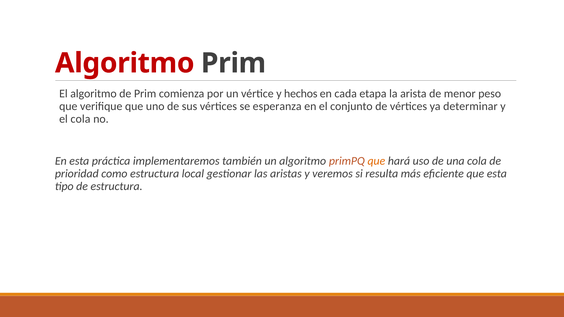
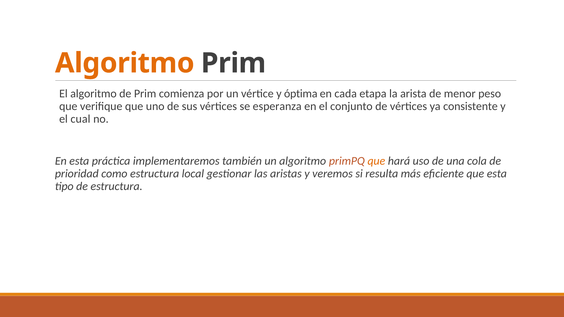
Algoritmo at (125, 63) colour: red -> orange
hechos: hechos -> óptima
determinar: determinar -> consistente
el cola: cola -> cual
